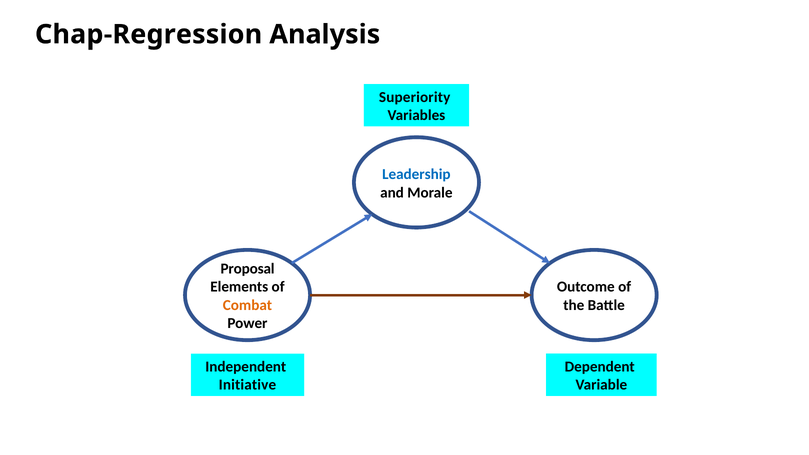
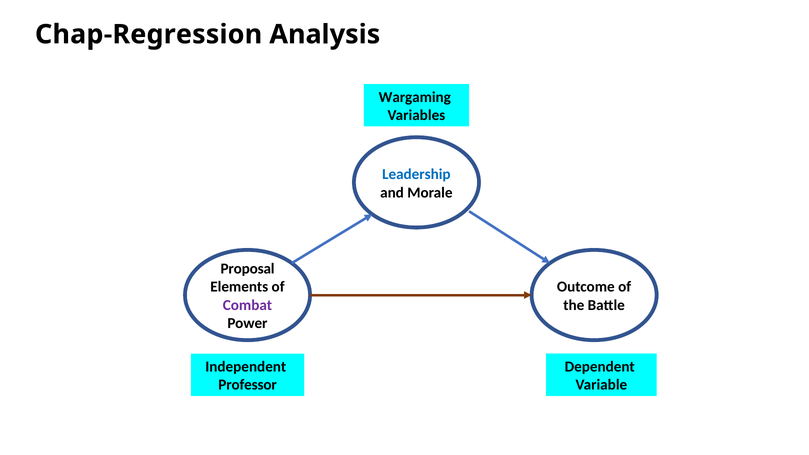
Superiority: Superiority -> Wargaming
Combat colour: orange -> purple
Initiative: Initiative -> Professor
